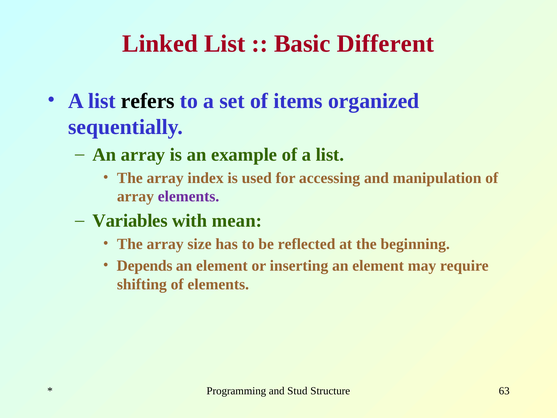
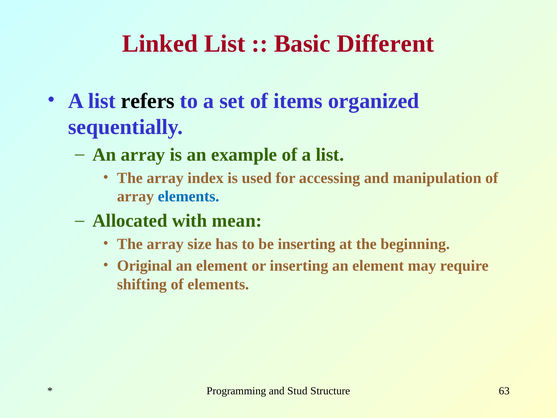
elements at (189, 196) colour: purple -> blue
Variables: Variables -> Allocated
be reflected: reflected -> inserting
Depends: Depends -> Original
